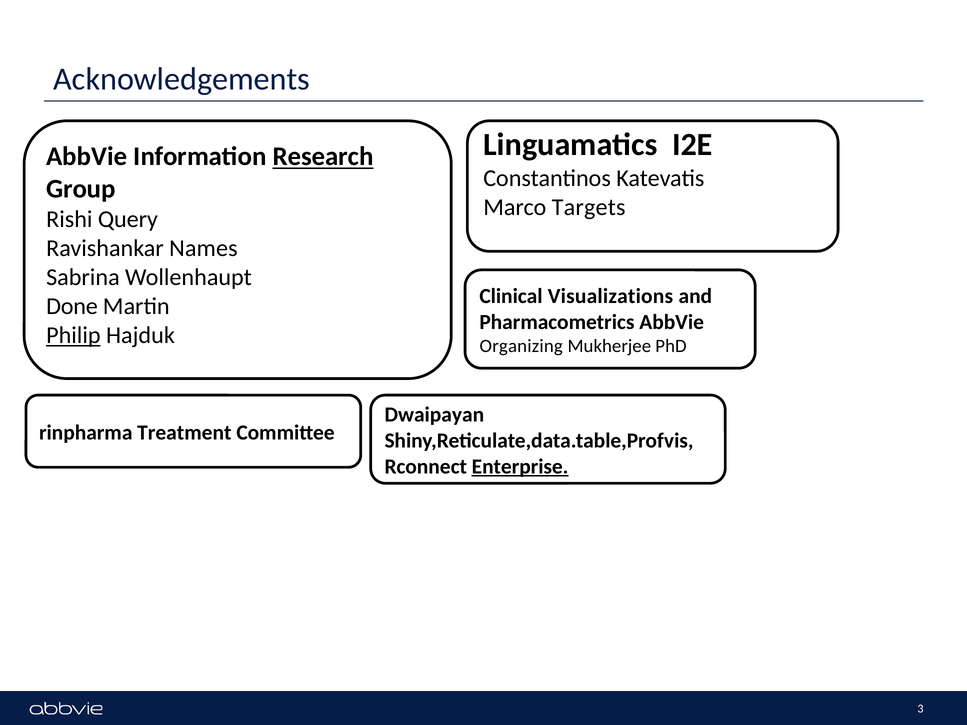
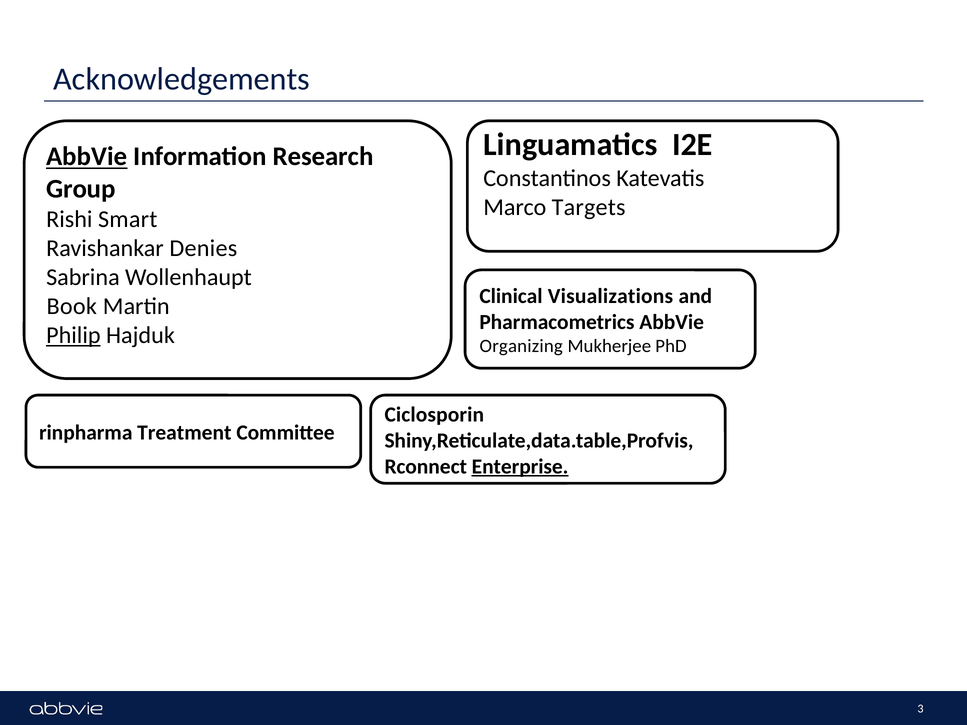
AbbVie at (87, 157) underline: none -> present
Research underline: present -> none
Query: Query -> Smart
Names: Names -> Denies
Done: Done -> Book
Dwaipayan: Dwaipayan -> Ciclosporin
